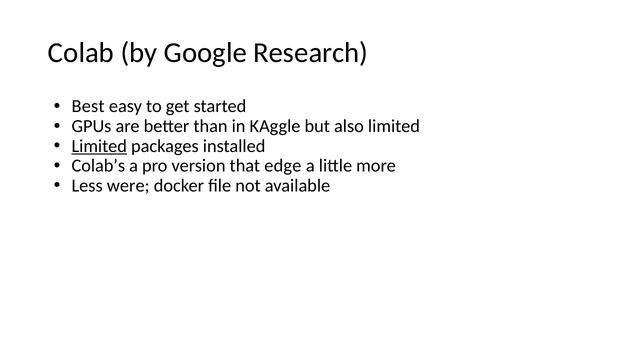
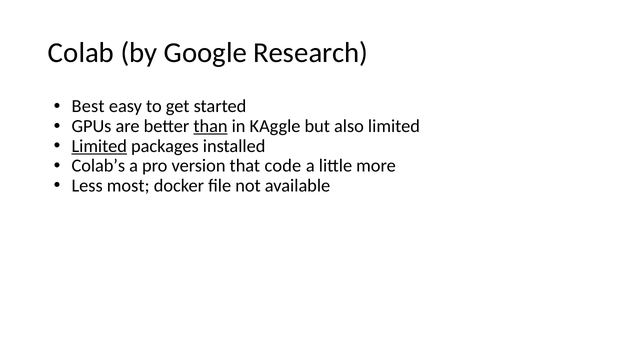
than underline: none -> present
edge: edge -> code
were: were -> most
